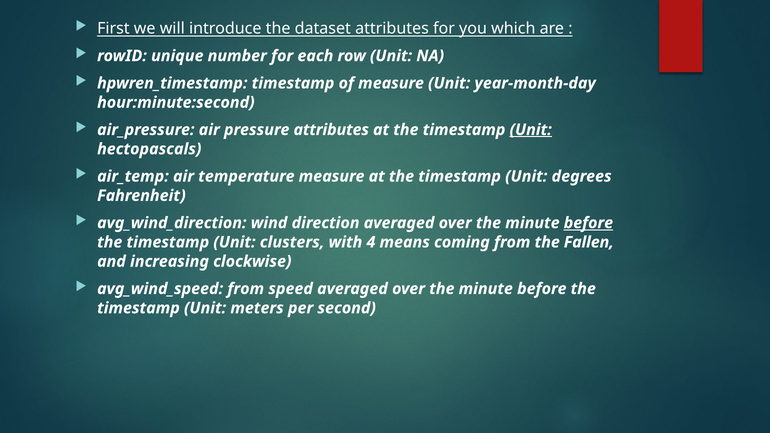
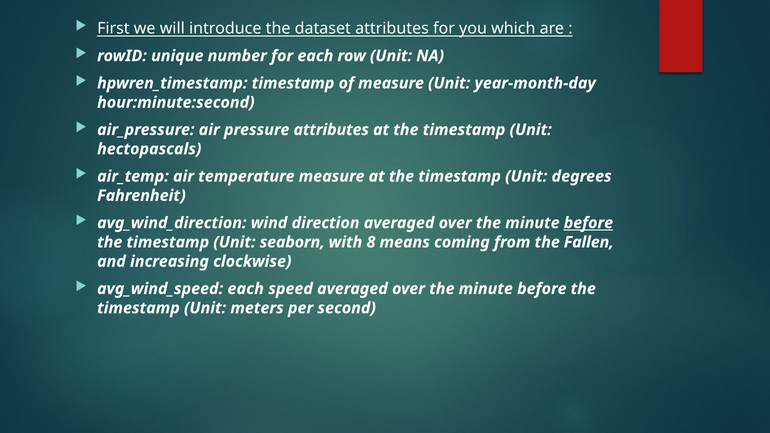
Unit at (531, 130) underline: present -> none
clusters: clusters -> seaborn
4: 4 -> 8
avg_wind_speed from: from -> each
